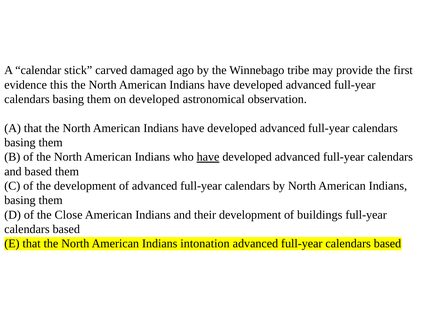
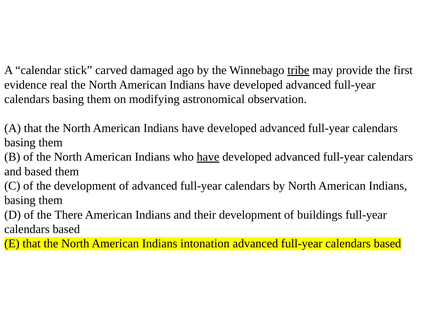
tribe underline: none -> present
this: this -> real
on developed: developed -> modifying
Close: Close -> There
